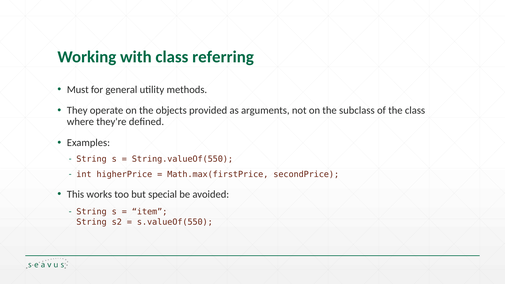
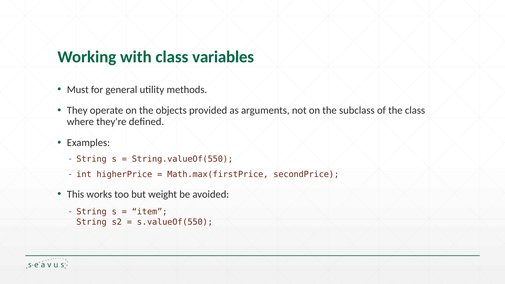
referring: referring -> variables
special: special -> weight
